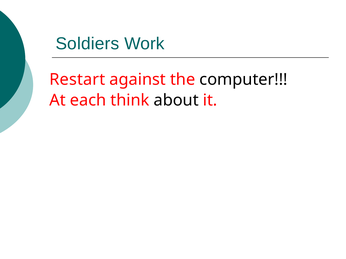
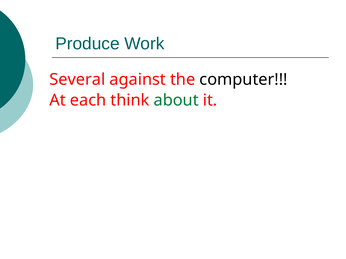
Soldiers: Soldiers -> Produce
Restart: Restart -> Several
about colour: black -> green
